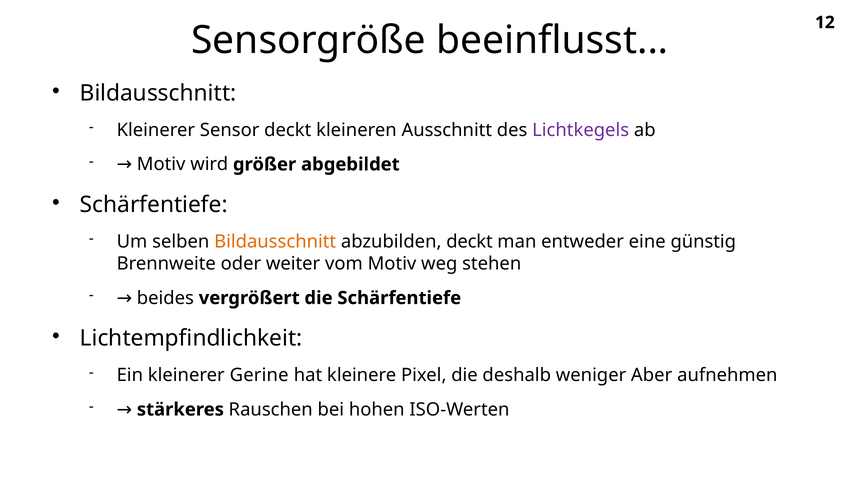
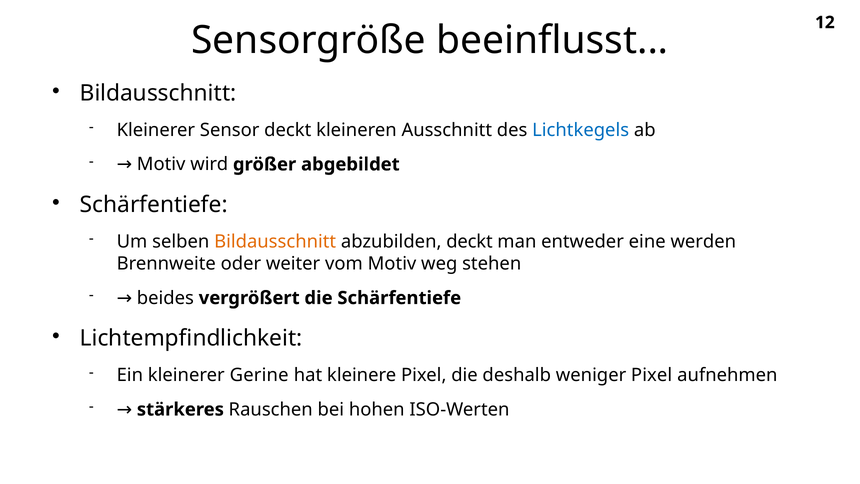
Lichtkegels colour: purple -> blue
günstig: günstig -> werden
weniger Aber: Aber -> Pixel
